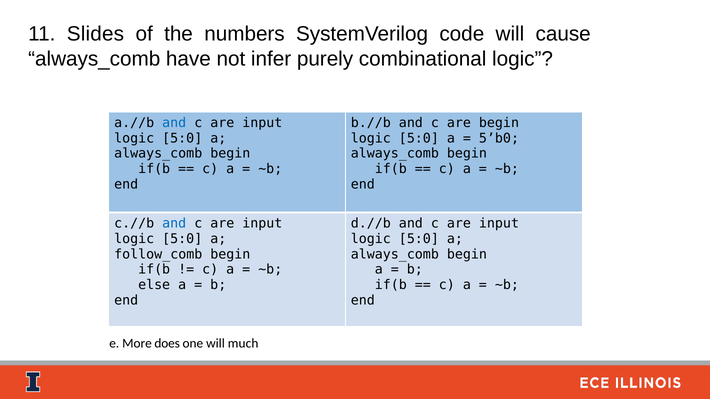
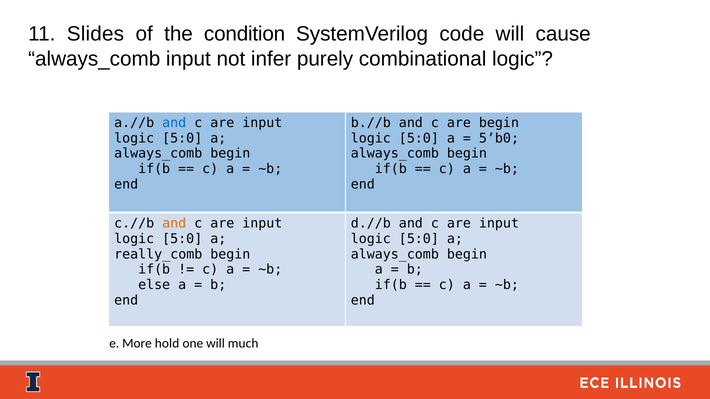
numbers: numbers -> condition
always_comb have: have -> input
and at (174, 223) colour: blue -> orange
follow_comb: follow_comb -> really_comb
does: does -> hold
